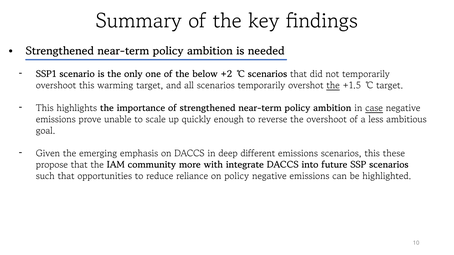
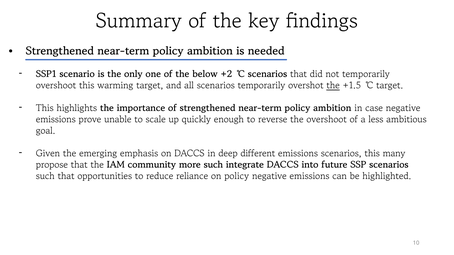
case underline: present -> none
these: these -> many
more with: with -> such
